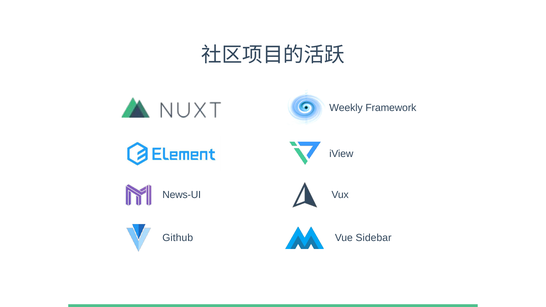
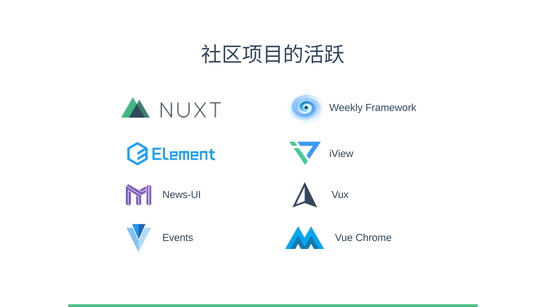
Github: Github -> Events
Sidebar: Sidebar -> Chrome
